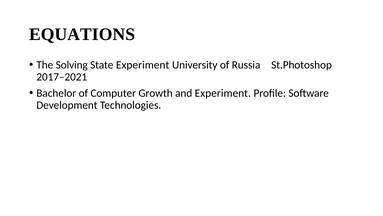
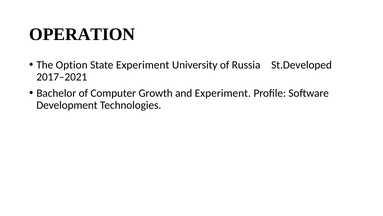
EQUATIONS: EQUATIONS -> OPERATION
Solving: Solving -> Option
St.Photoshop: St.Photoshop -> St.Developed
